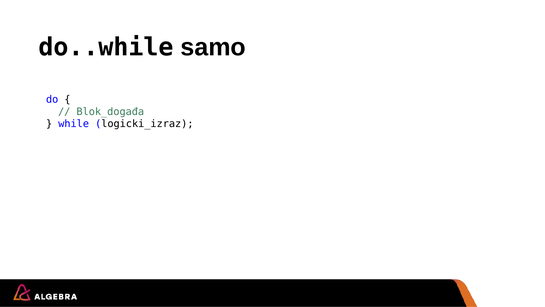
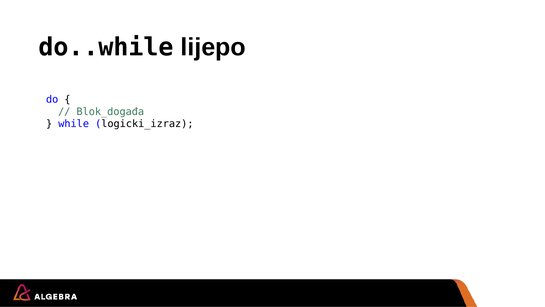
samo: samo -> lijepo
